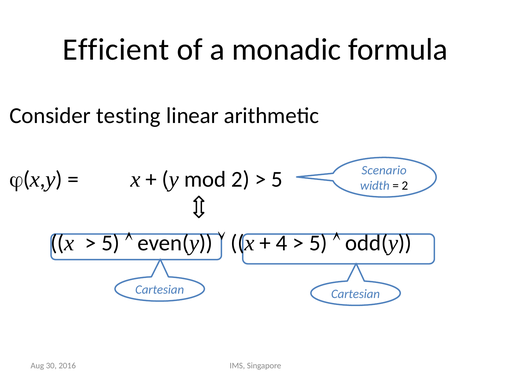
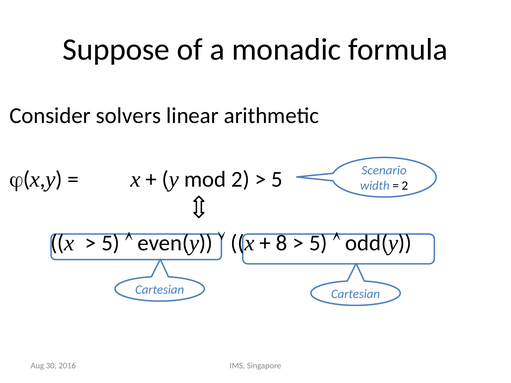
Efficient: Efficient -> Suppose
testing: testing -> solvers
4: 4 -> 8
